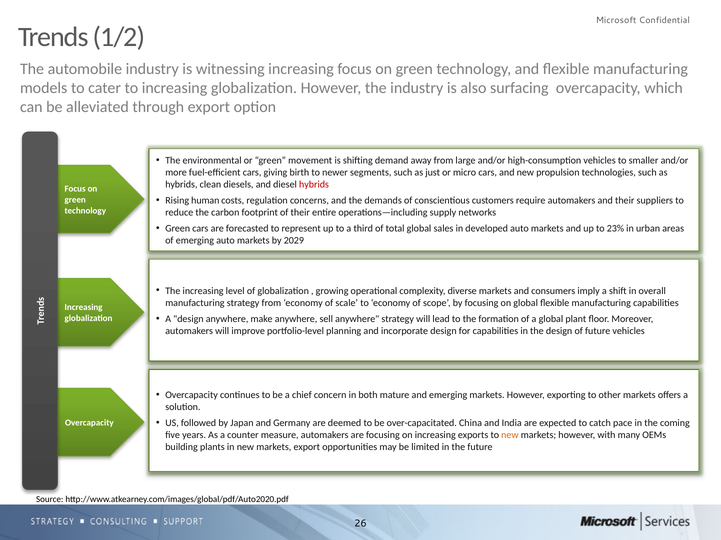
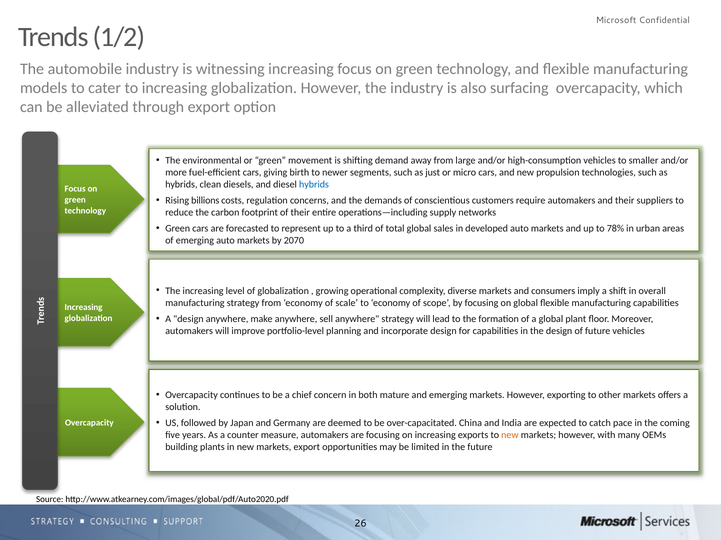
hybrids at (314, 185) colour: red -> blue
human: human -> billions
23%: 23% -> 78%
2029: 2029 -> 2070
